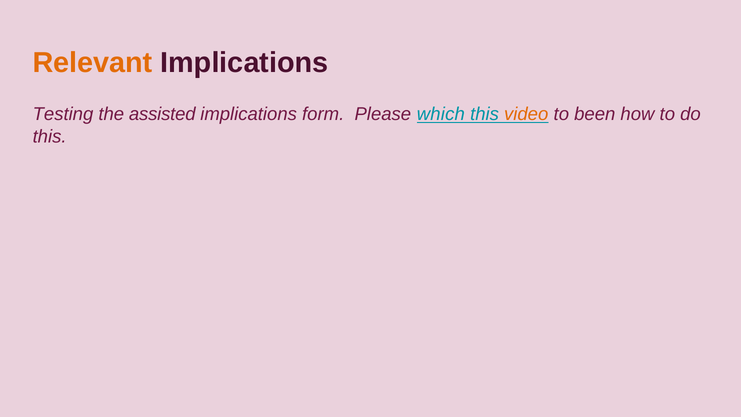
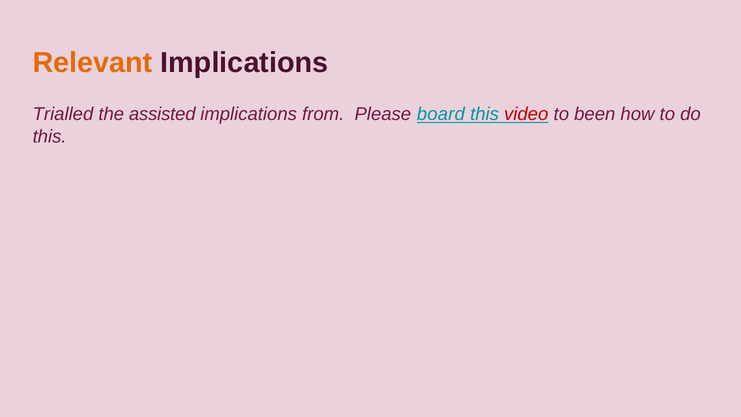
Testing: Testing -> Trialled
form: form -> from
which: which -> board
video colour: orange -> red
